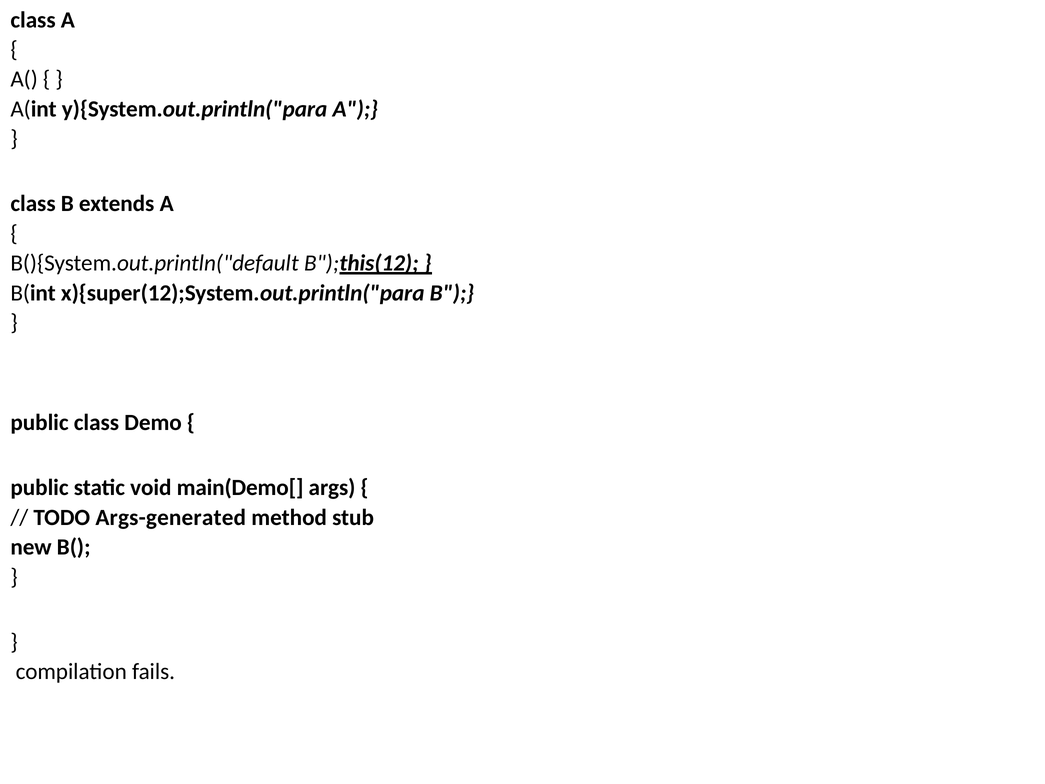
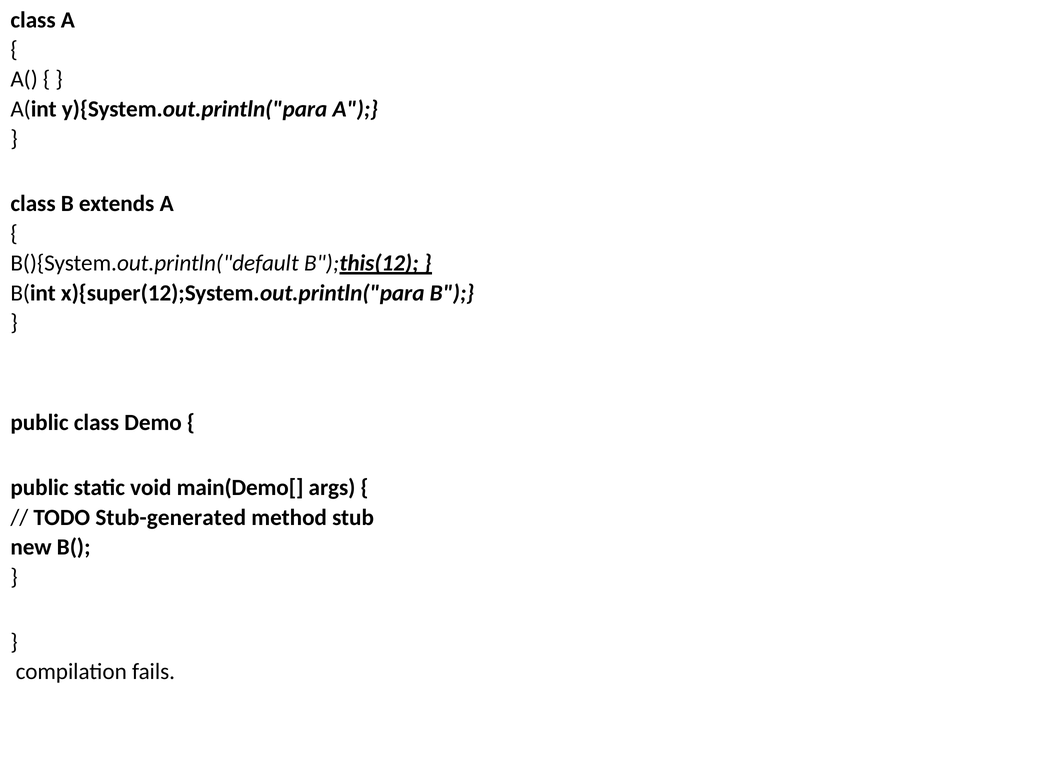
Args-generated: Args-generated -> Stub-generated
